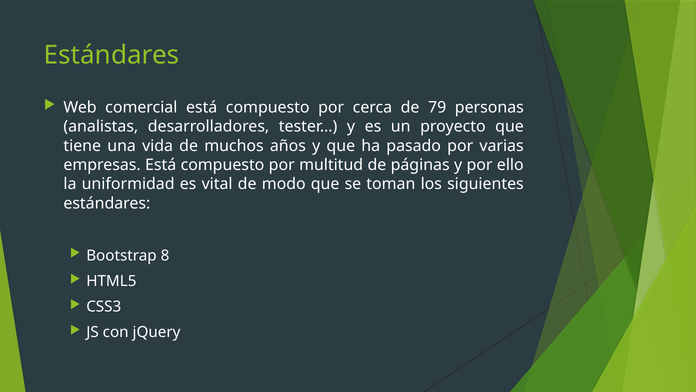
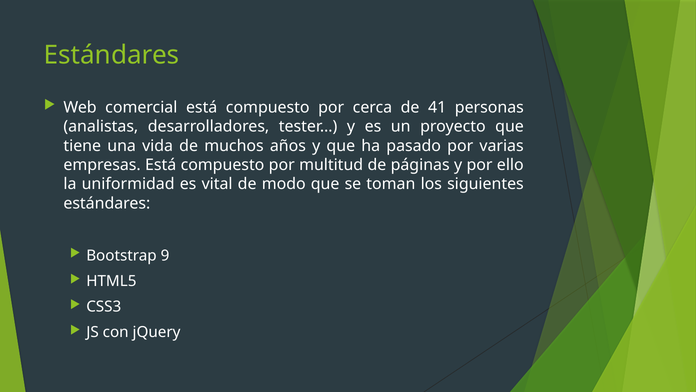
79: 79 -> 41
8: 8 -> 9
